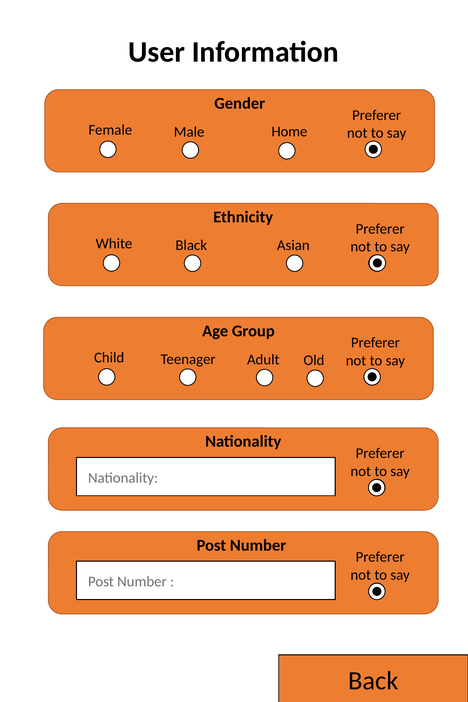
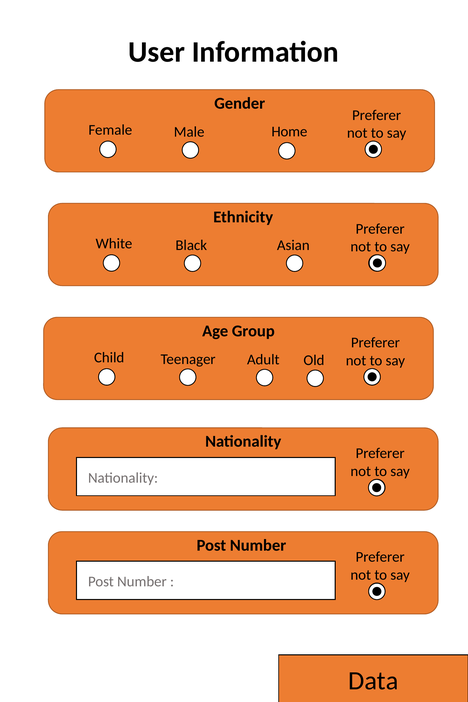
Back: Back -> Data
